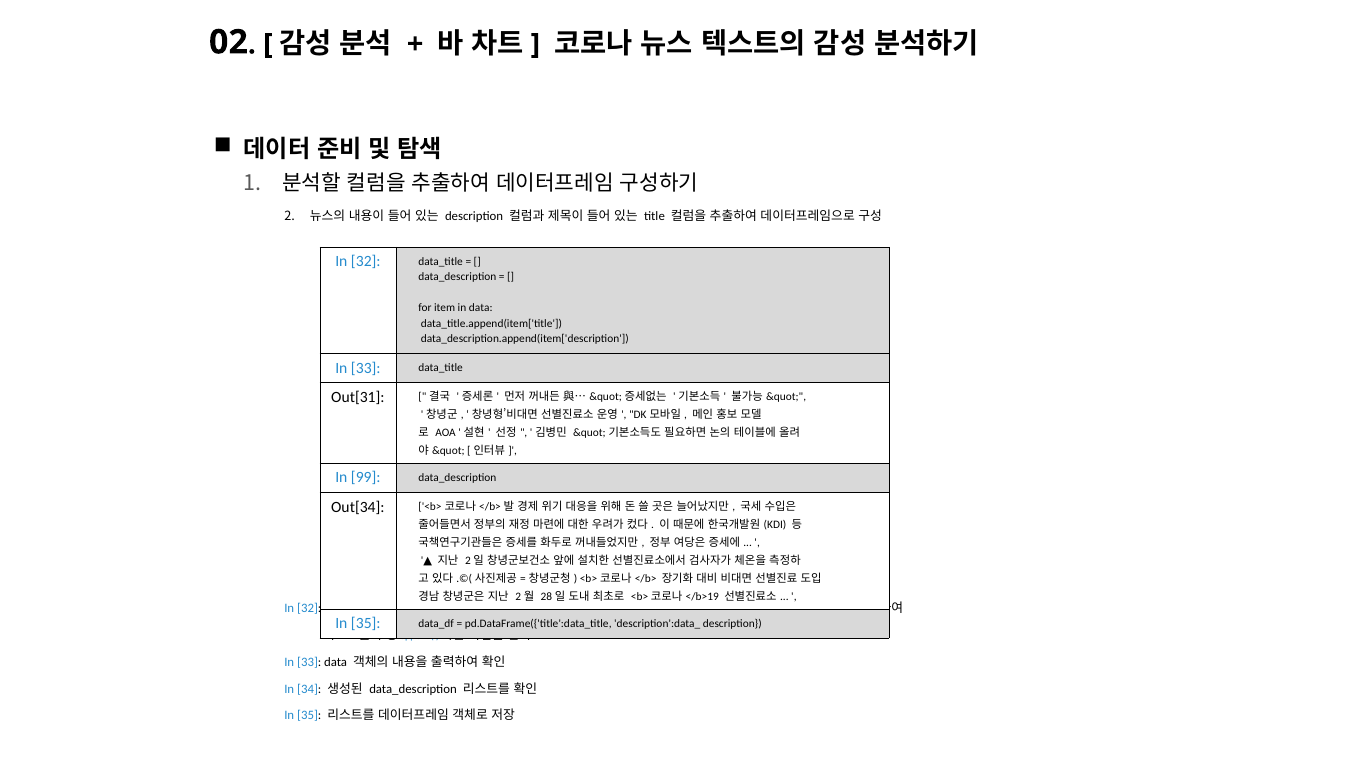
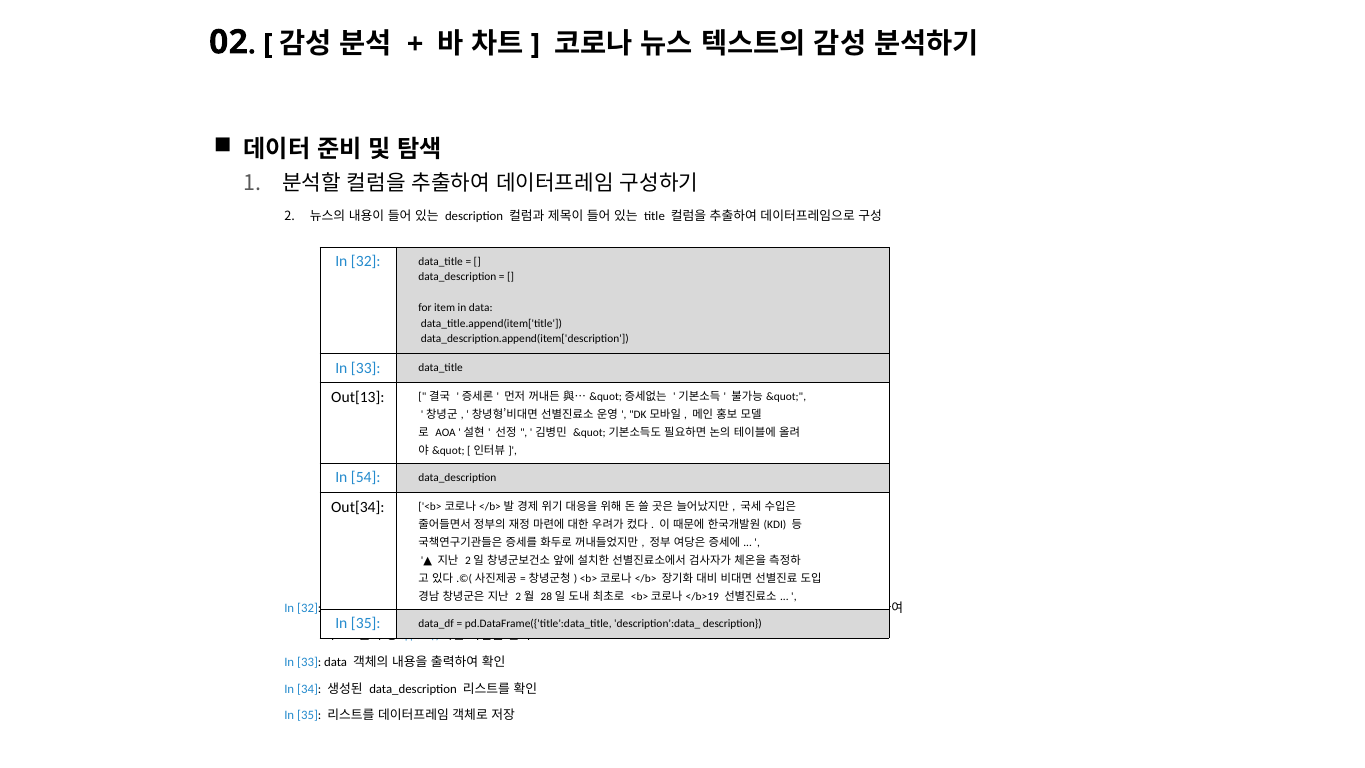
Out[31: Out[31 -> Out[13
99: 99 -> 54
